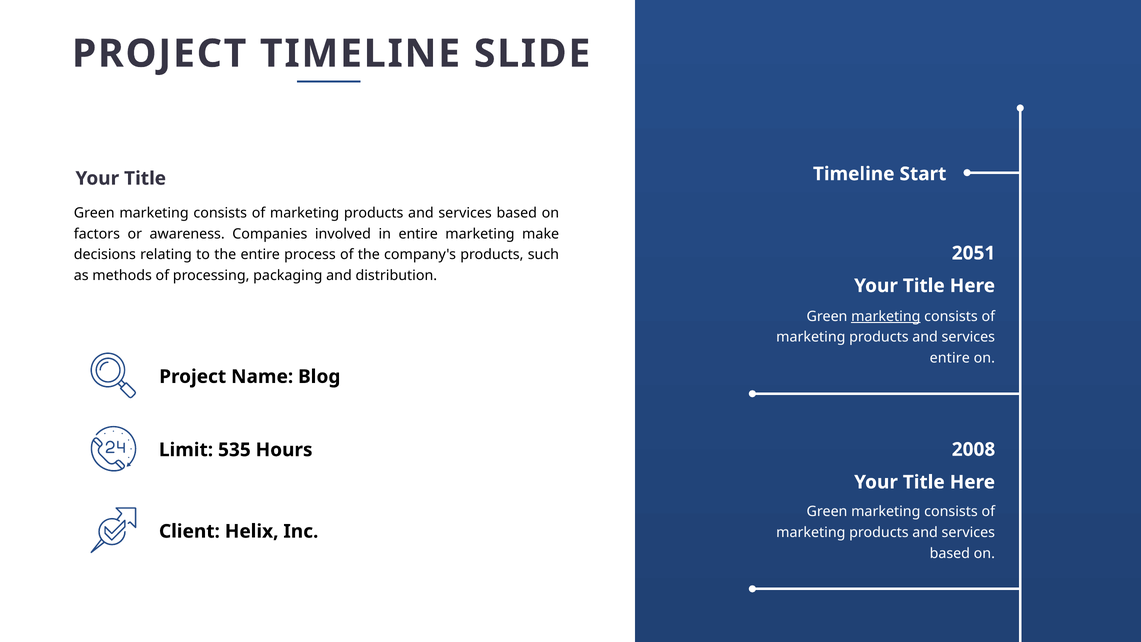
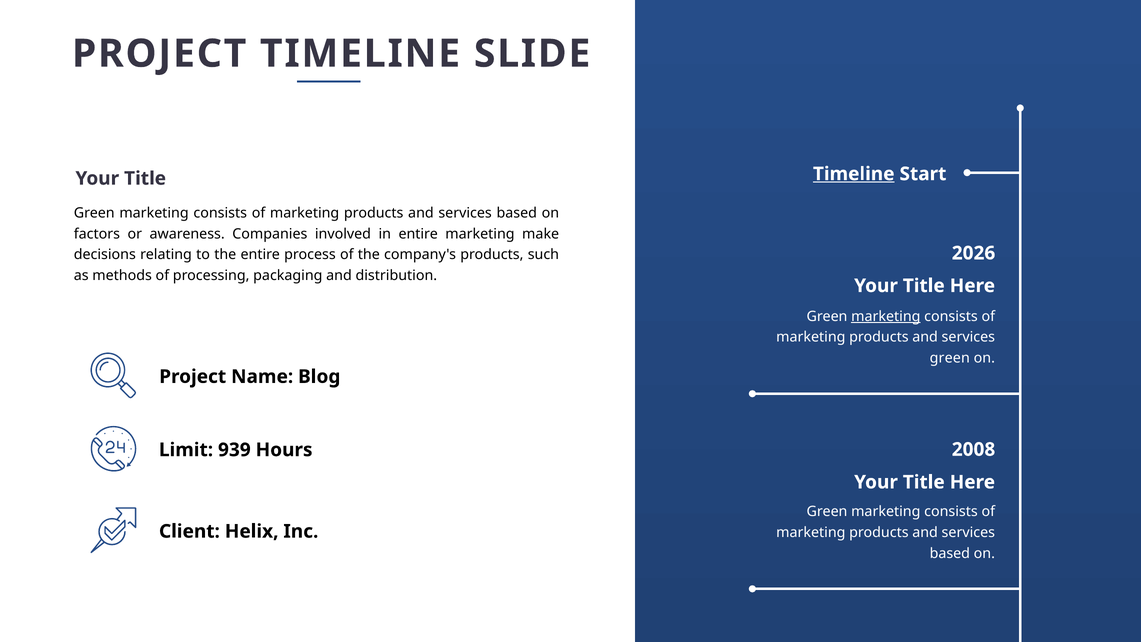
Timeline at (854, 174) underline: none -> present
2051: 2051 -> 2026
entire at (950, 358): entire -> green
535: 535 -> 939
